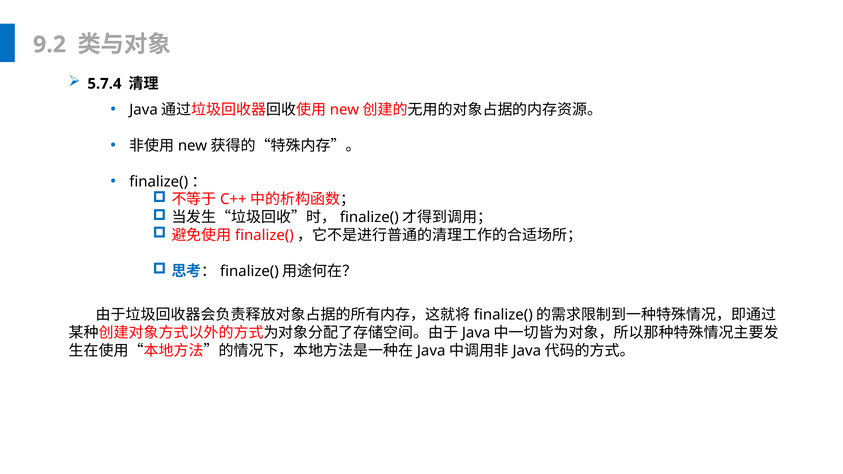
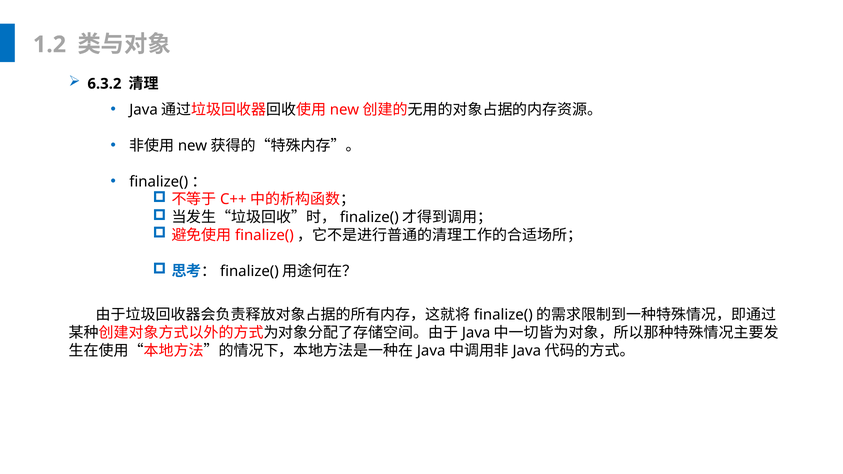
9.2: 9.2 -> 1.2
5.7.4: 5.7.4 -> 6.3.2
